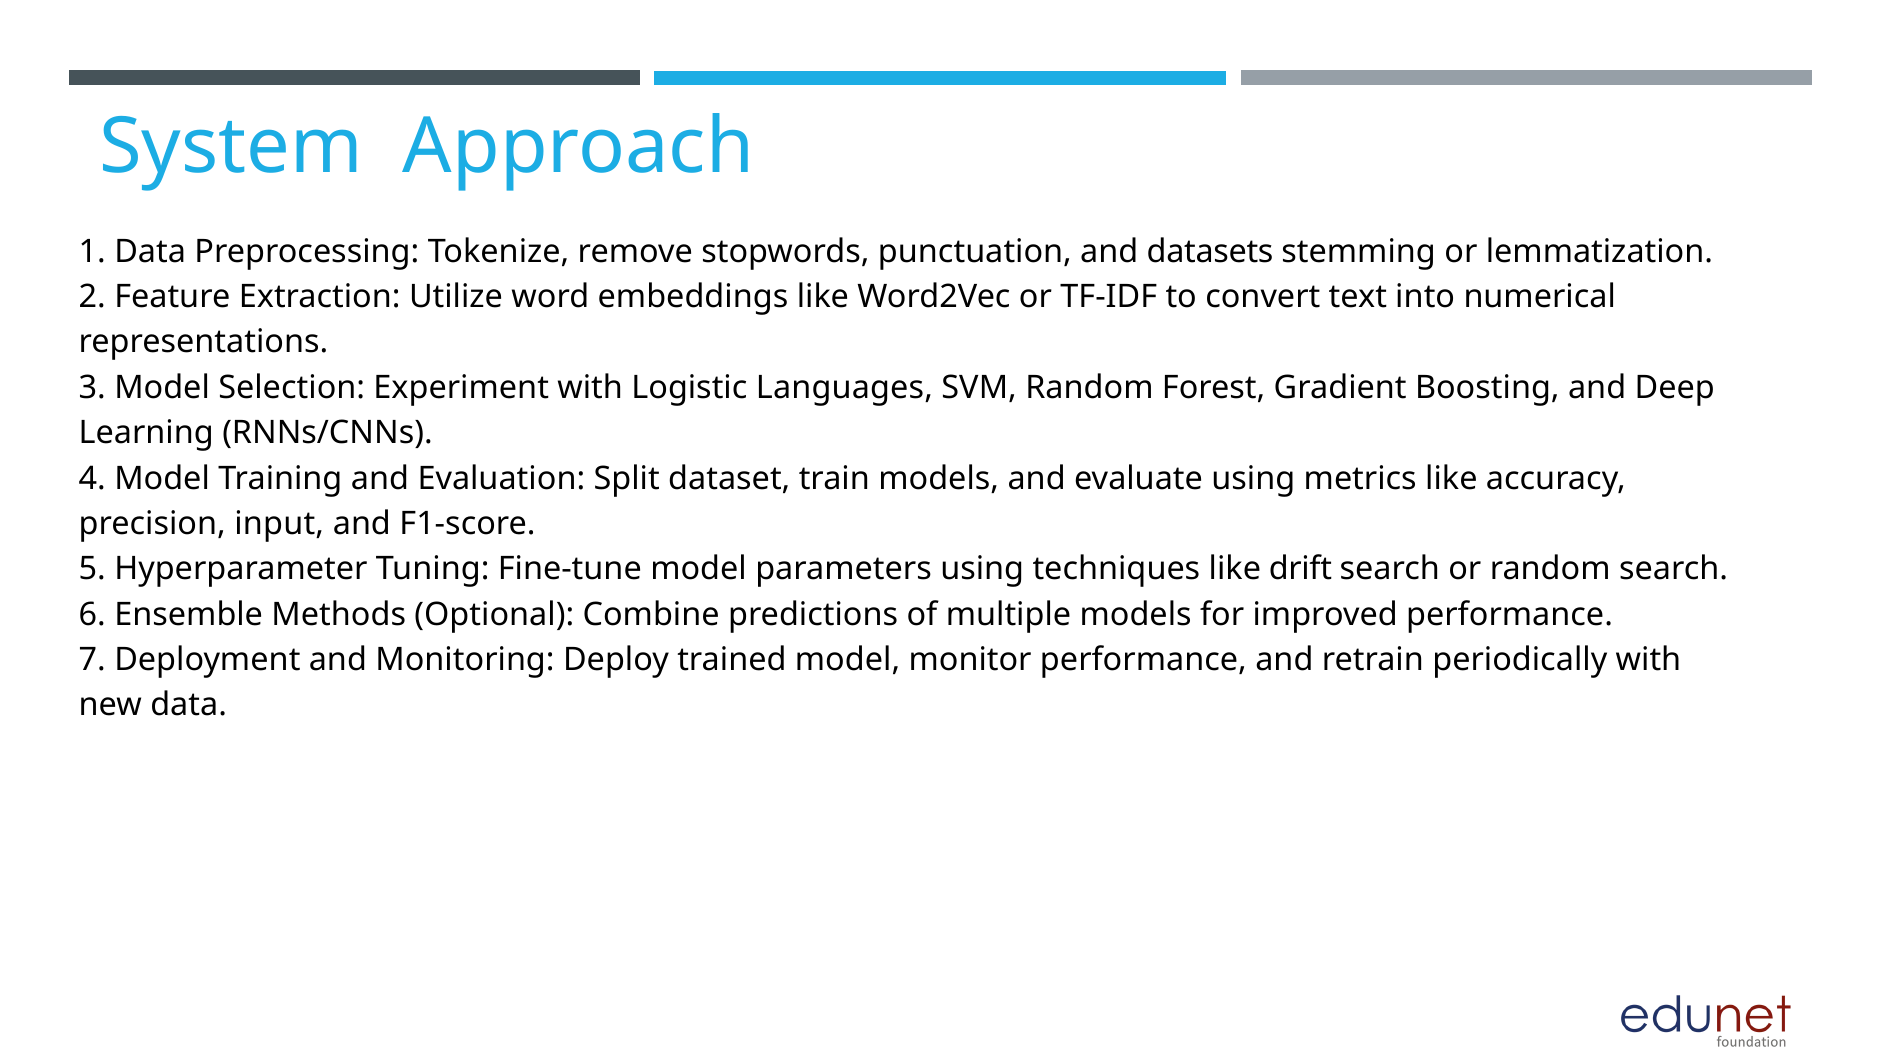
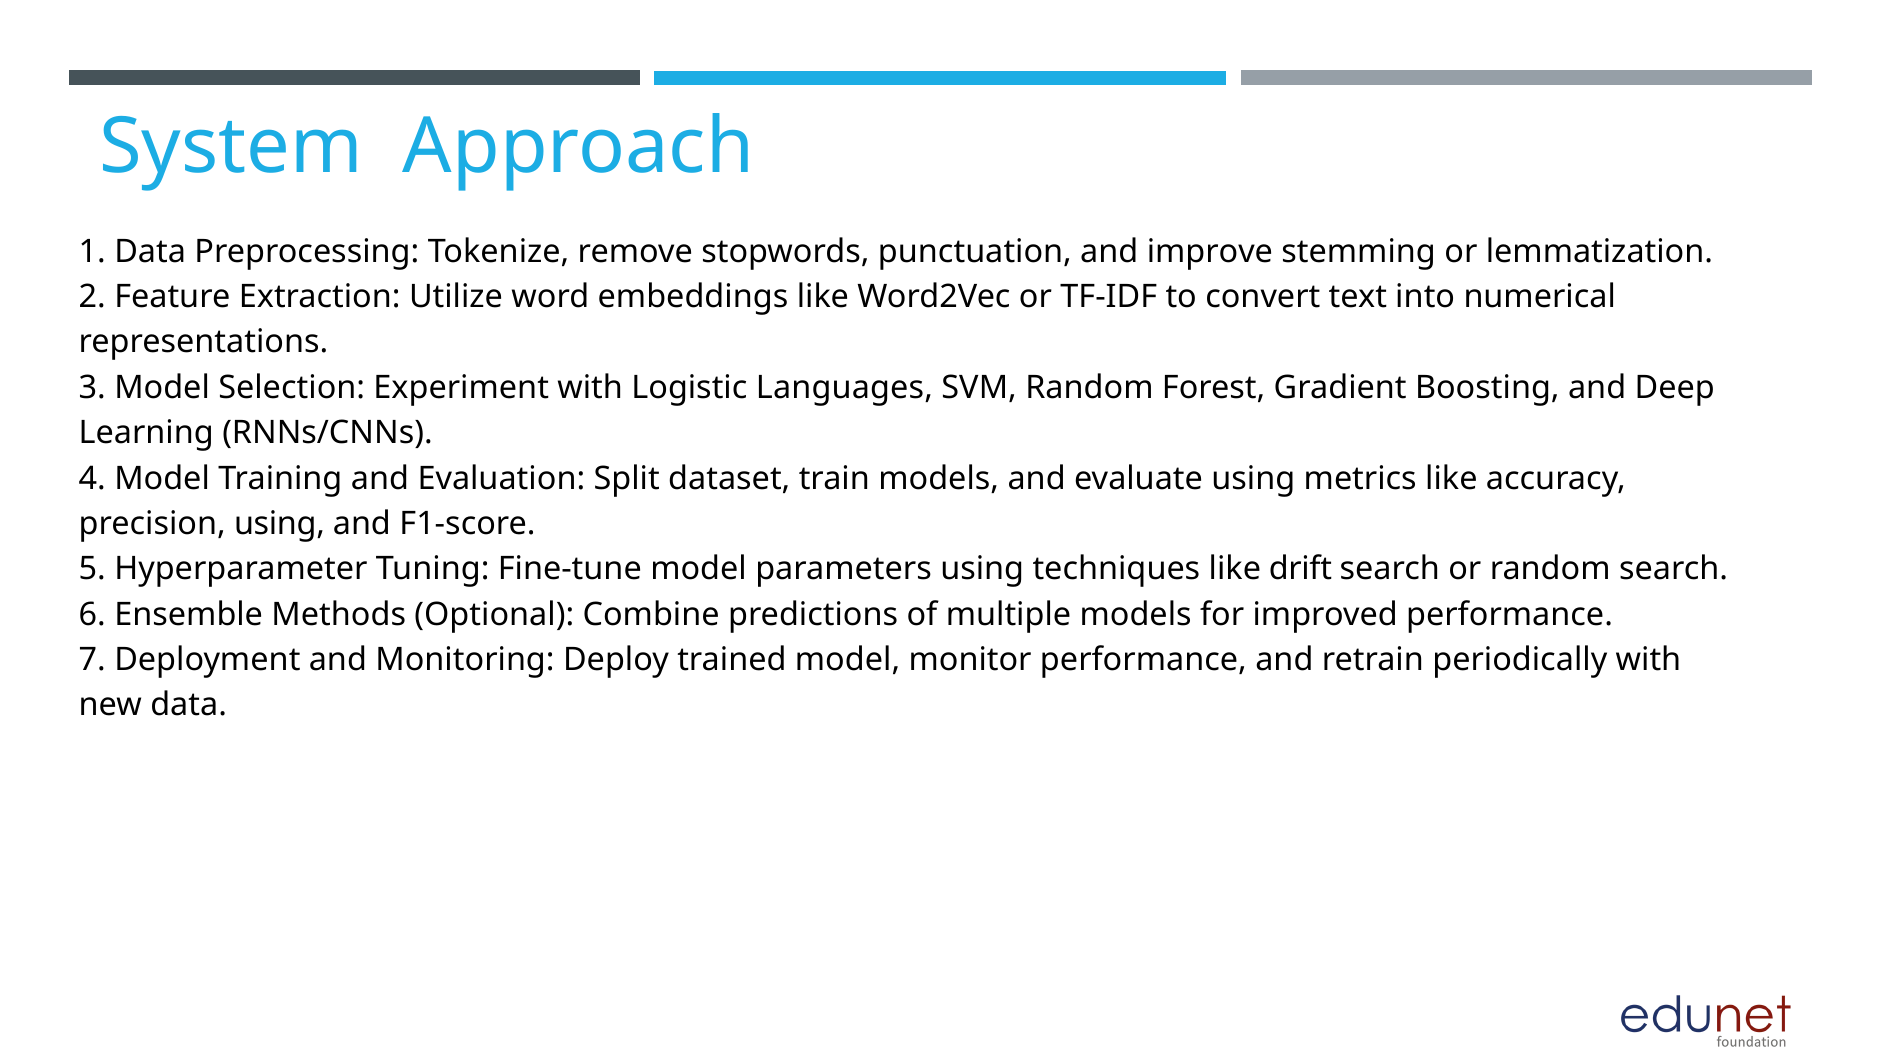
datasets: datasets -> improve
precision input: input -> using
